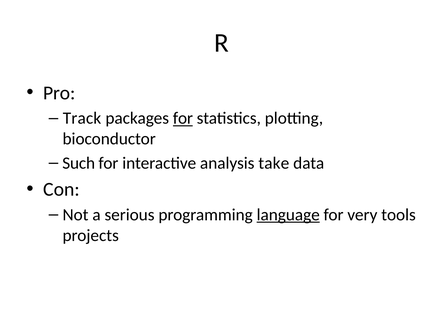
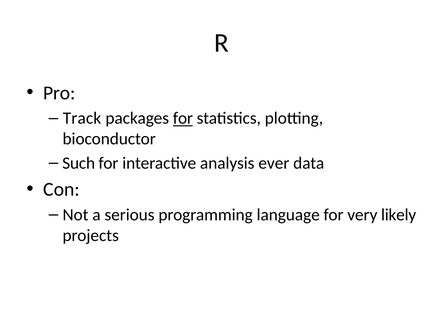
take: take -> ever
language underline: present -> none
tools: tools -> likely
